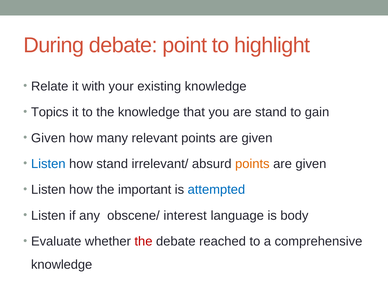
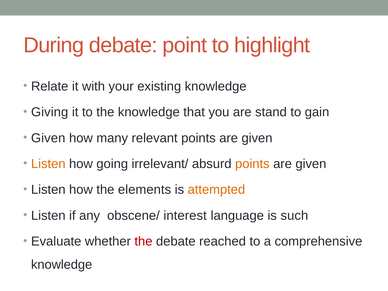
Topics: Topics -> Giving
Listen at (48, 164) colour: blue -> orange
how stand: stand -> going
important: important -> elements
attempted colour: blue -> orange
body: body -> such
